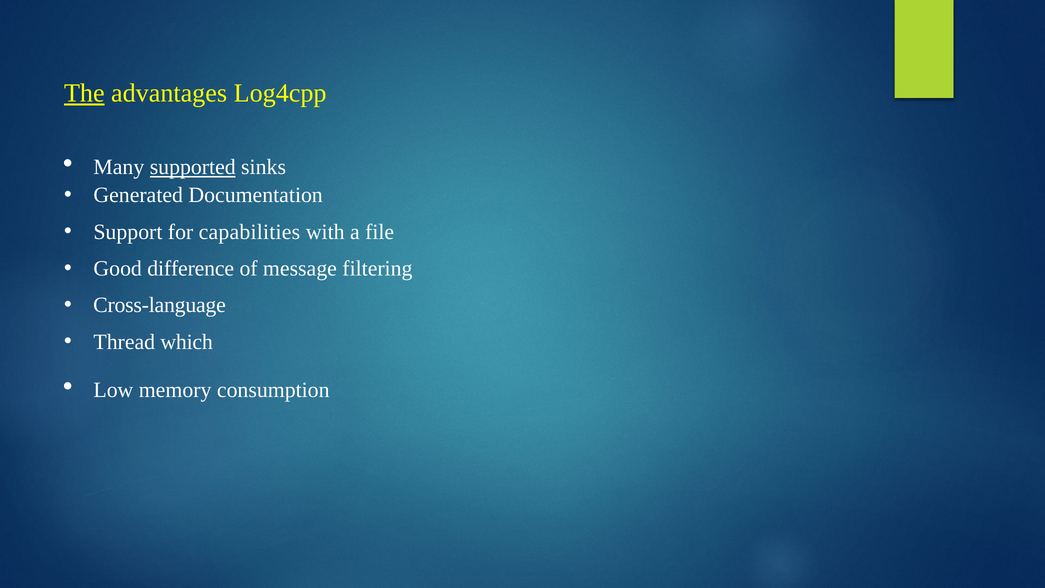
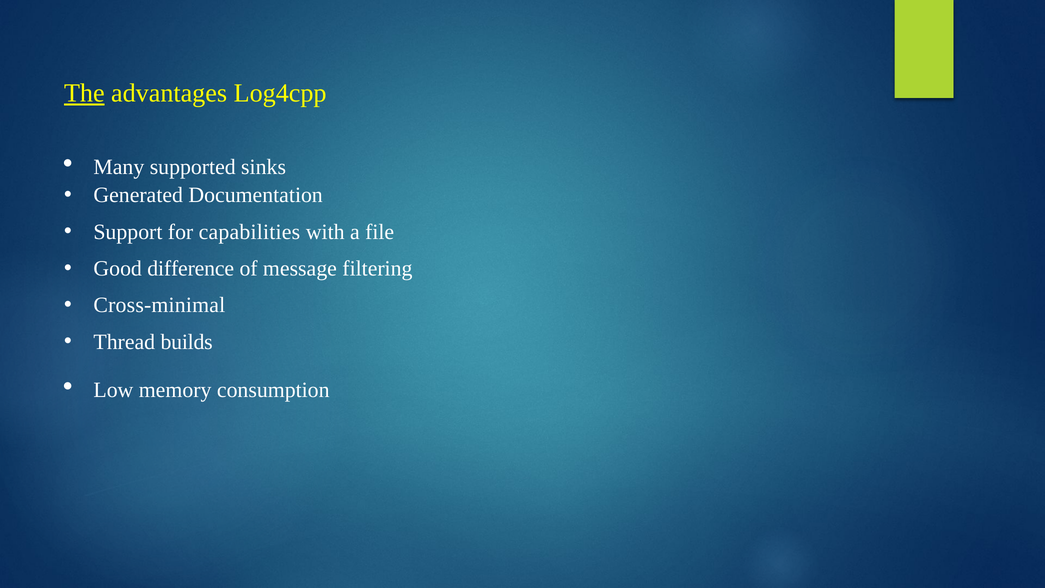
supported underline: present -> none
Cross-language: Cross-language -> Cross-minimal
which: which -> builds
